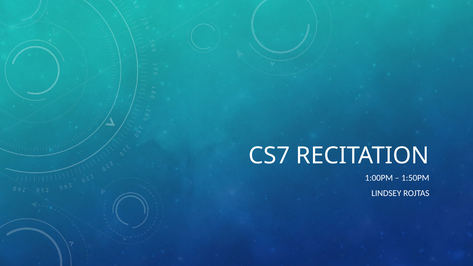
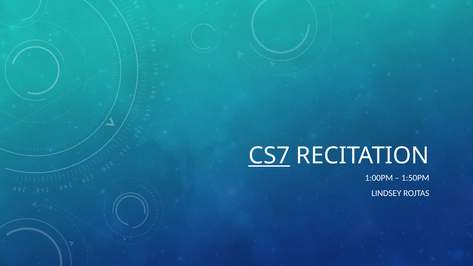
CS7 underline: none -> present
